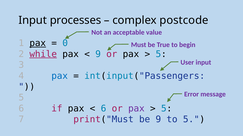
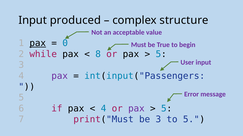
processes: processes -> produced
postcode: postcode -> structure
while underline: present -> none
9 at (98, 54): 9 -> 8
pax at (60, 76) colour: blue -> purple
6 at (104, 109): 6 -> 4
be 9: 9 -> 3
